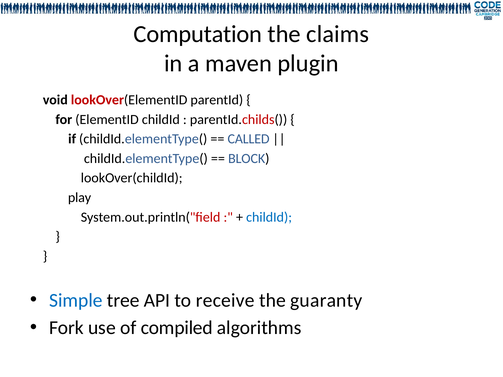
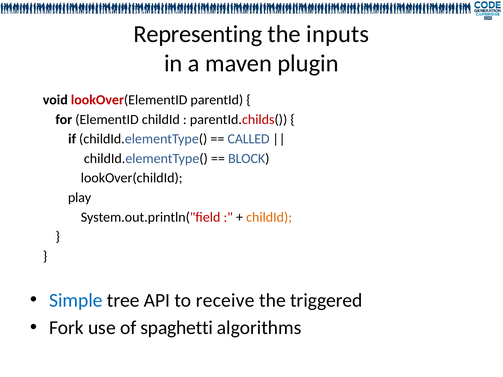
Computation: Computation -> Representing
claims: claims -> inputs
childId at (269, 217) colour: blue -> orange
guaranty: guaranty -> triggered
compiled: compiled -> spaghetti
